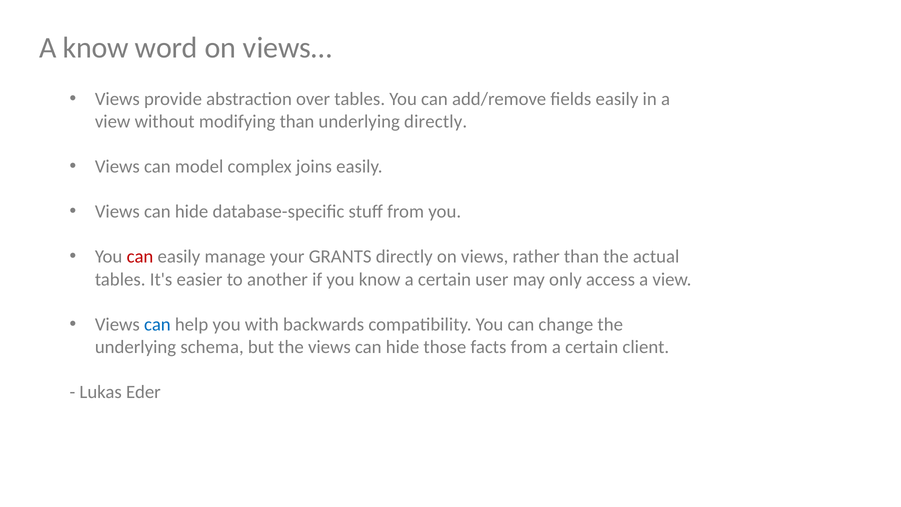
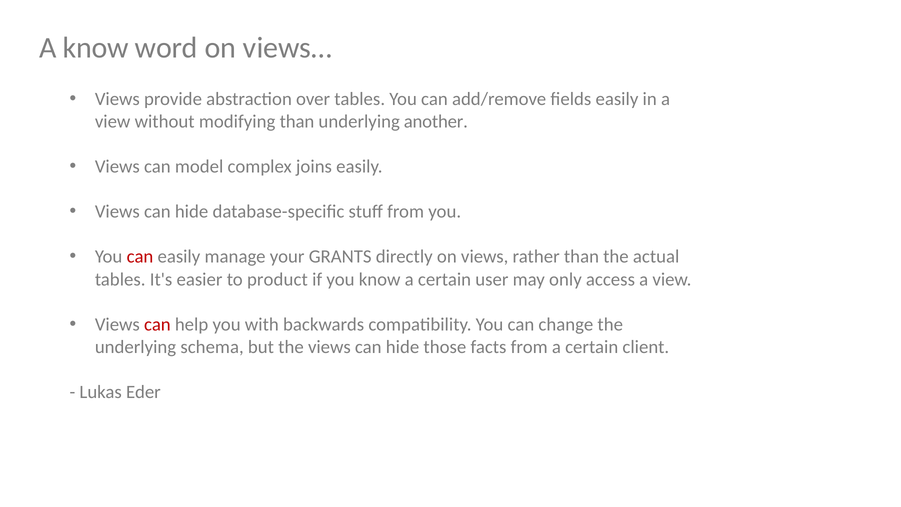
underlying directly: directly -> another
another: another -> product
can at (157, 324) colour: blue -> red
